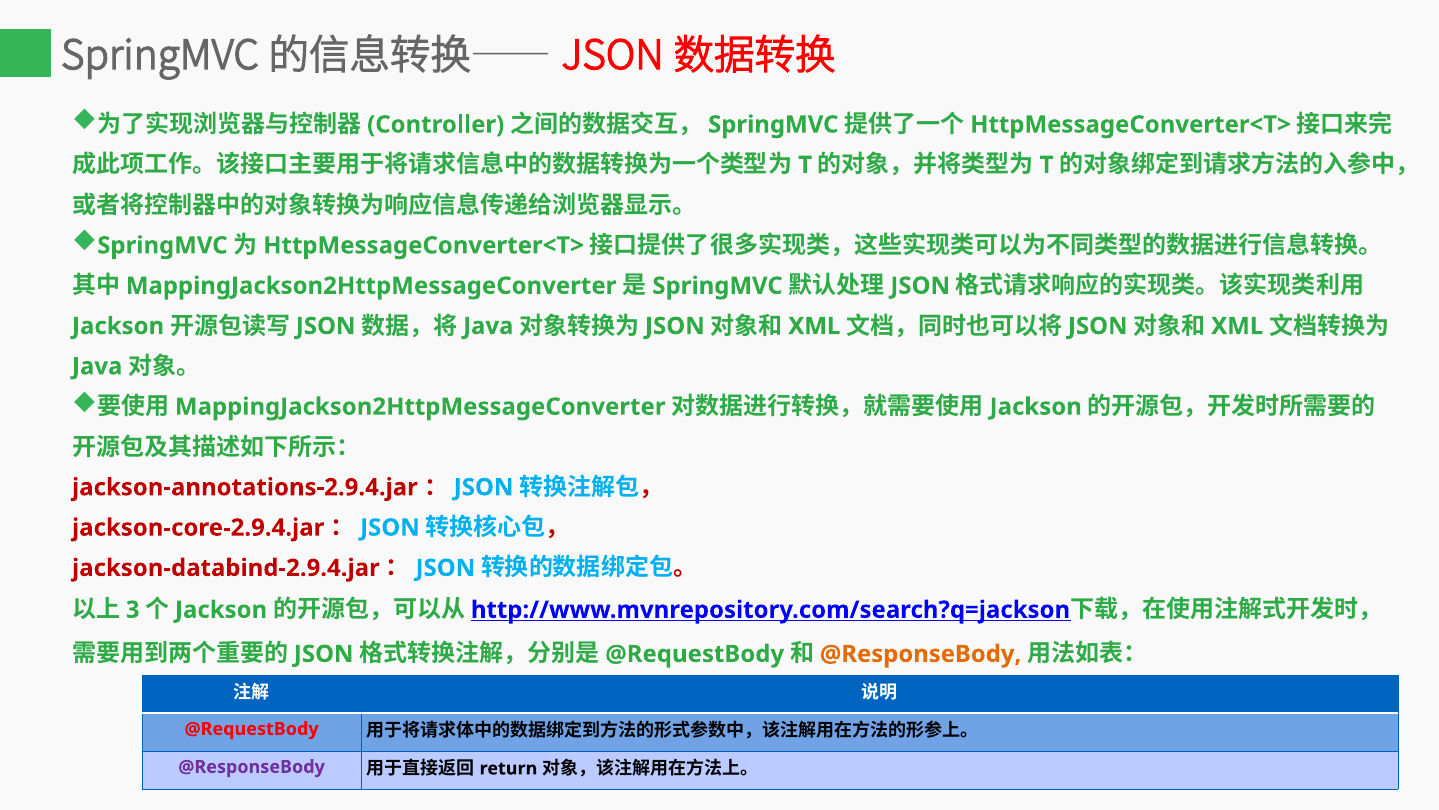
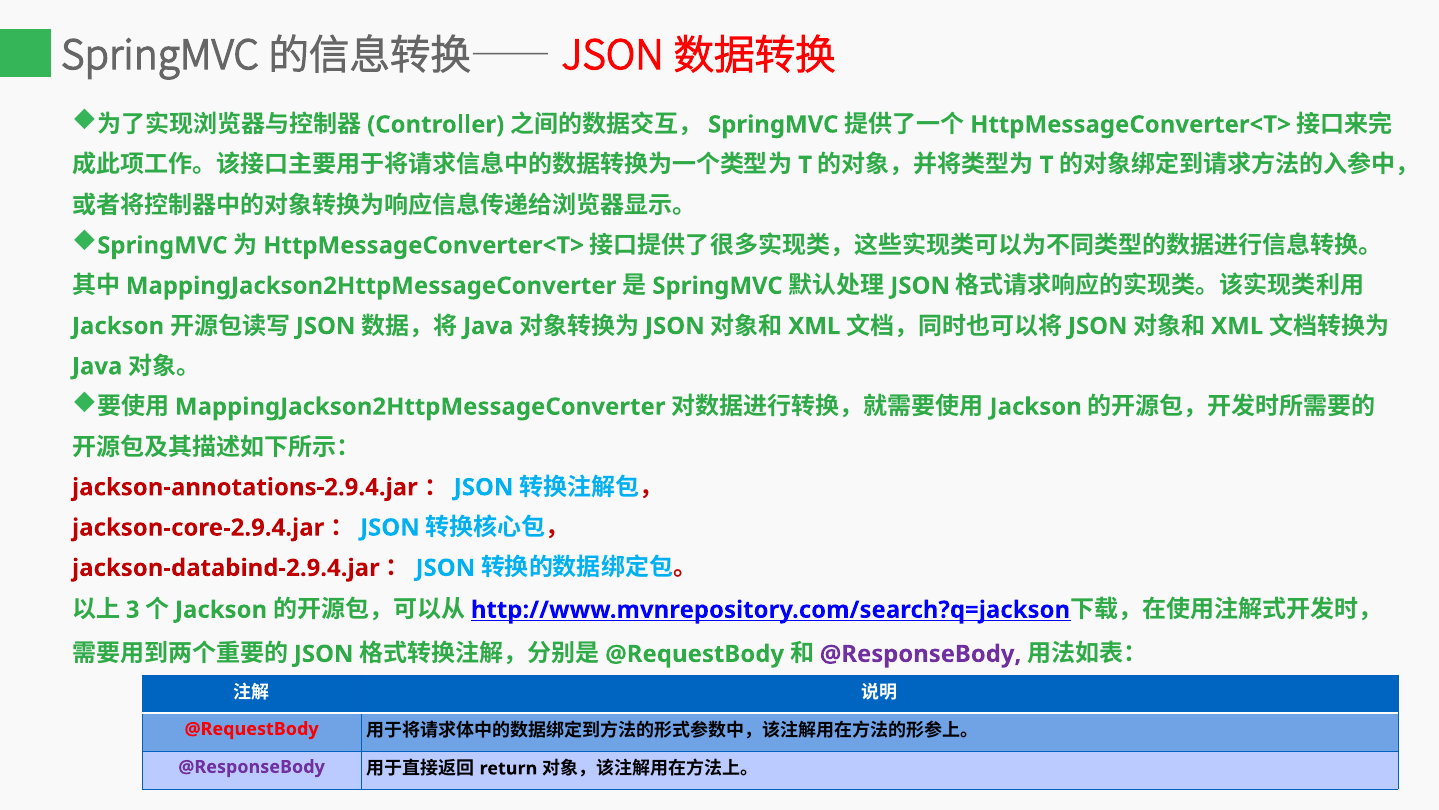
@ResponseBody at (921, 654) colour: orange -> purple
